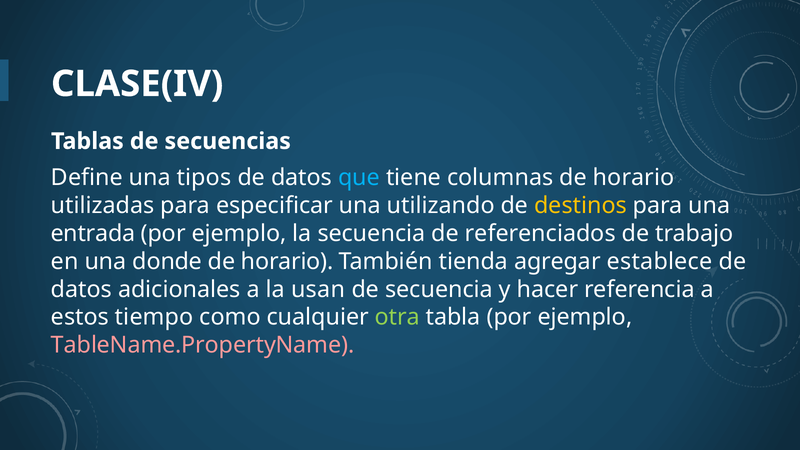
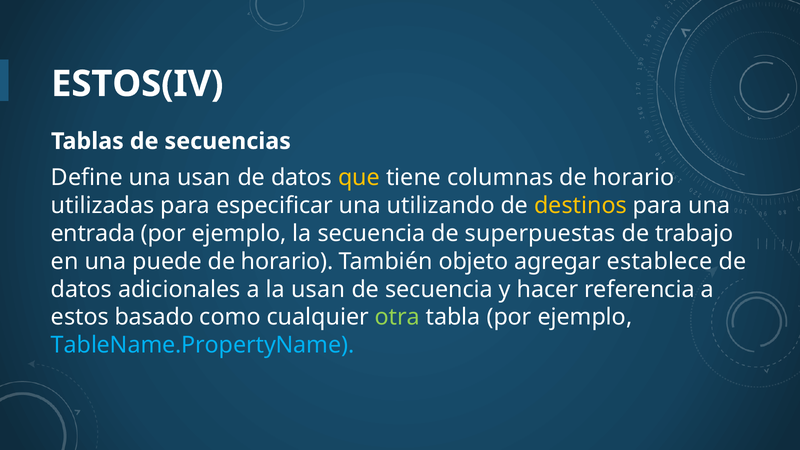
CLASE(IV: CLASE(IV -> ESTOS(IV
una tipos: tipos -> usan
que colour: light blue -> yellow
referenciados: referenciados -> superpuestas
donde: donde -> puede
tienda: tienda -> objeto
tiempo: tiempo -> basado
TableName.PropertyName colour: pink -> light blue
